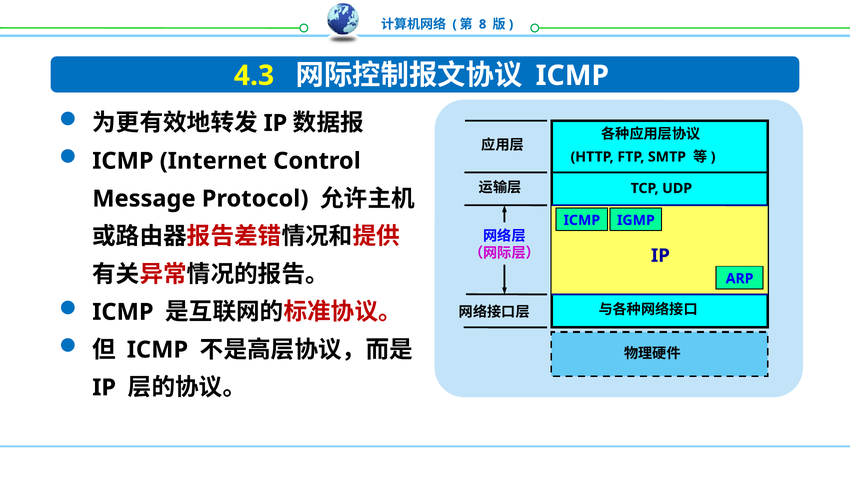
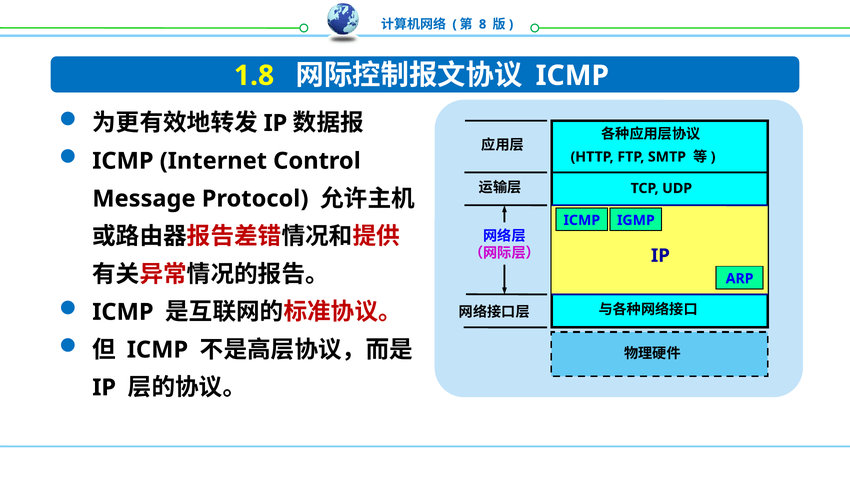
4.3: 4.3 -> 1.8
